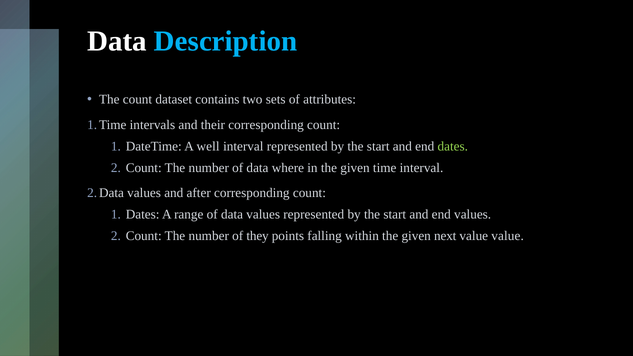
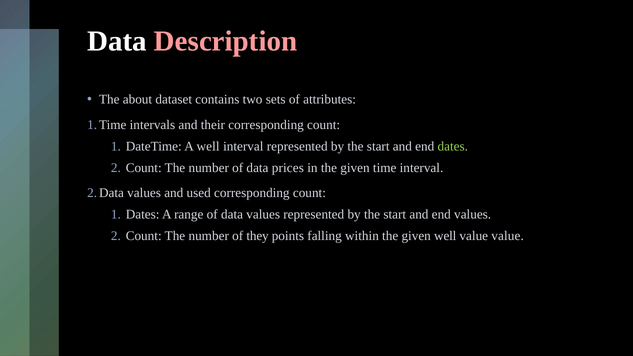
Description colour: light blue -> pink
The count: count -> about
where: where -> prices
after: after -> used
given next: next -> well
